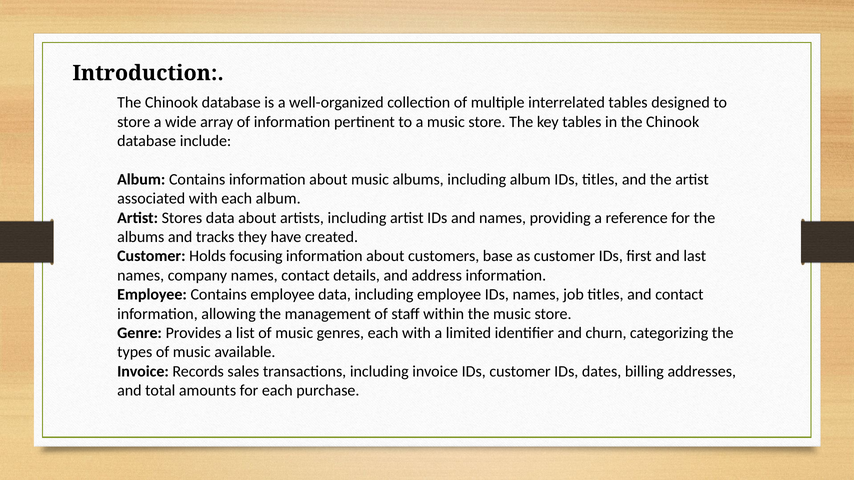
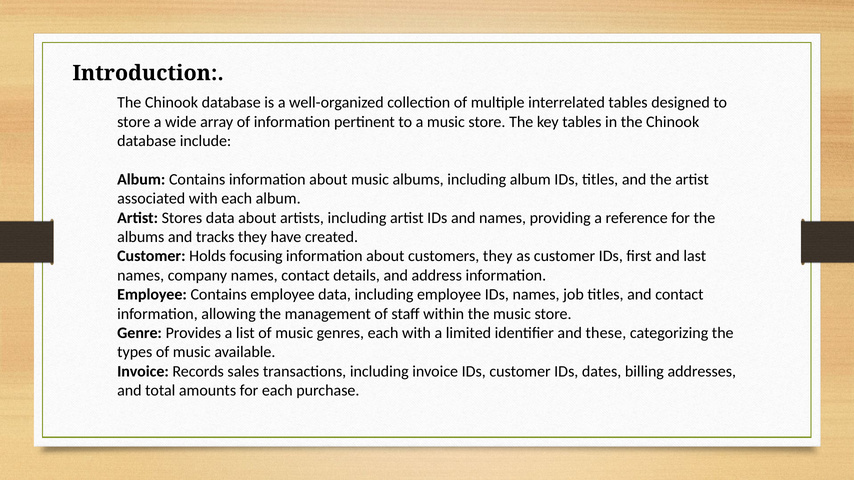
customers base: base -> they
churn: churn -> these
